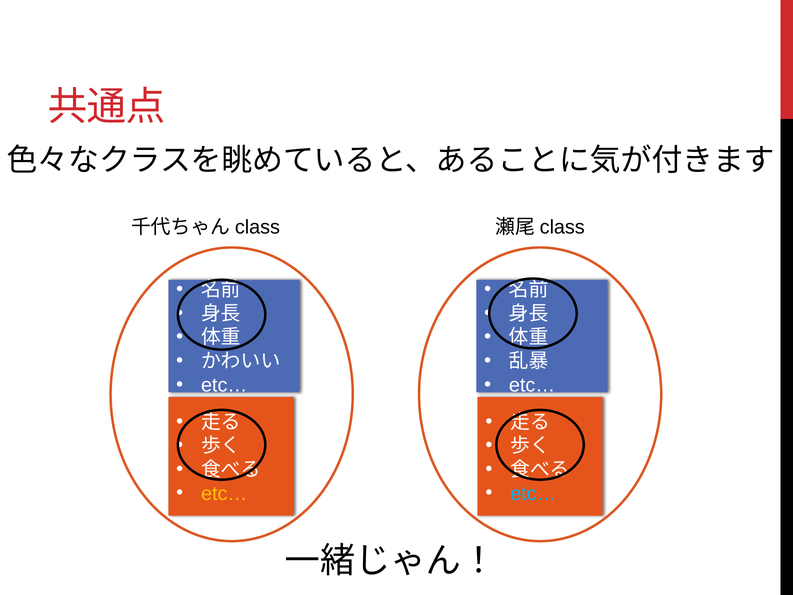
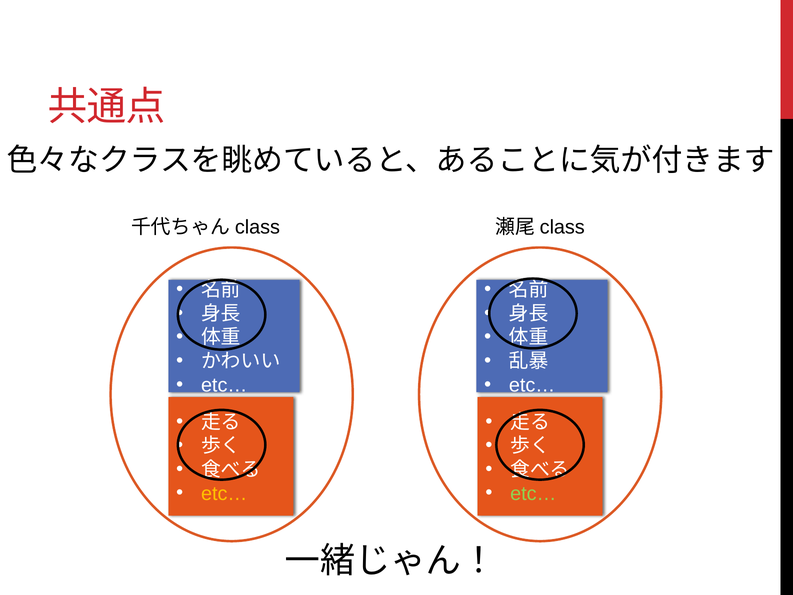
etc… at (533, 493) colour: light blue -> light green
